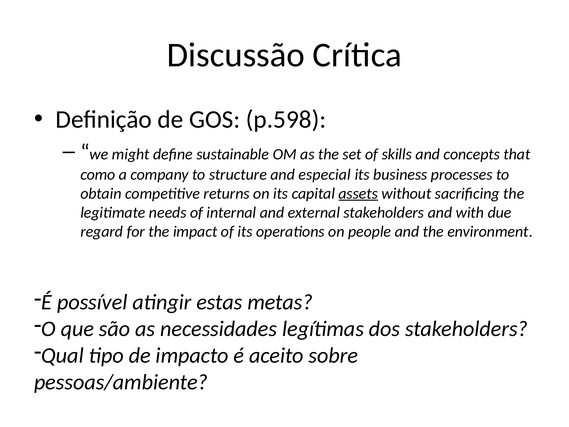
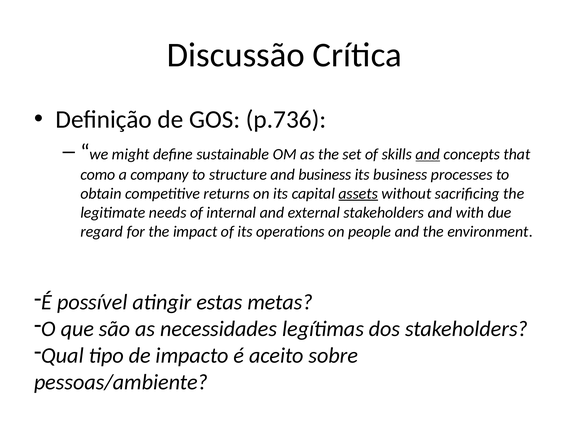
p.598: p.598 -> p.736
and at (428, 154) underline: none -> present
and especial: especial -> business
